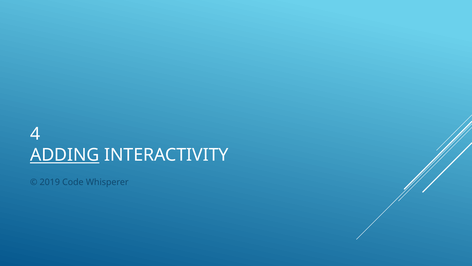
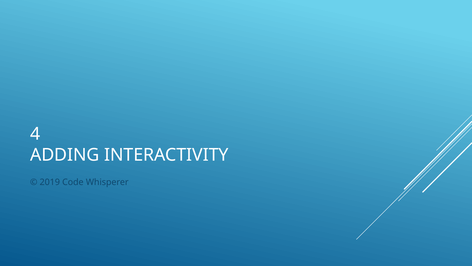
ADDING underline: present -> none
